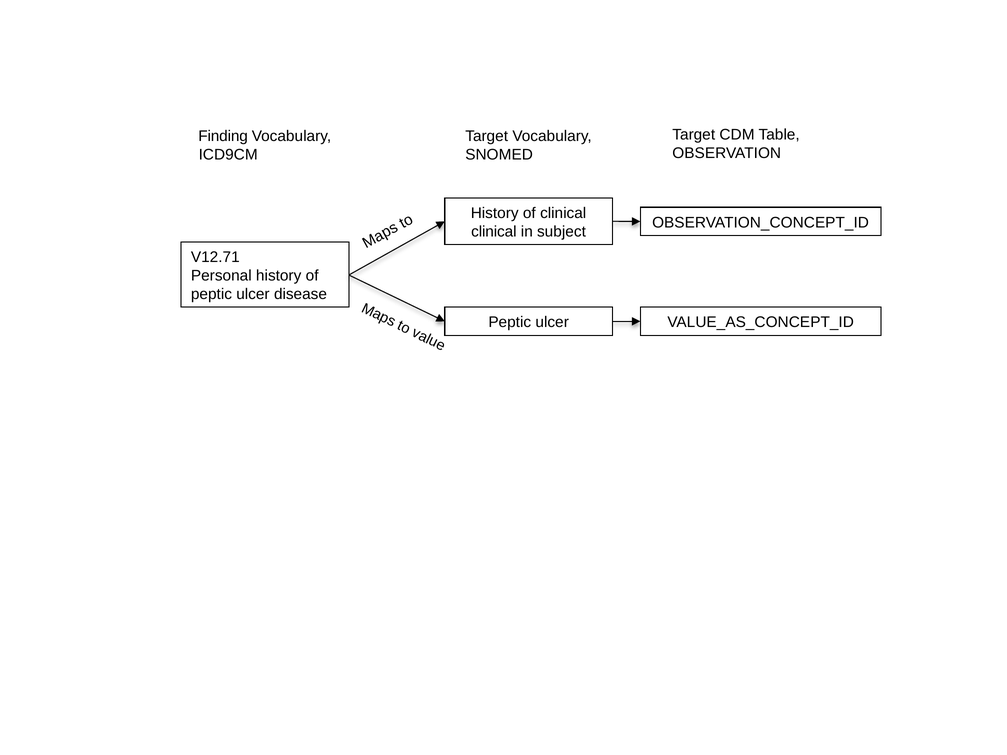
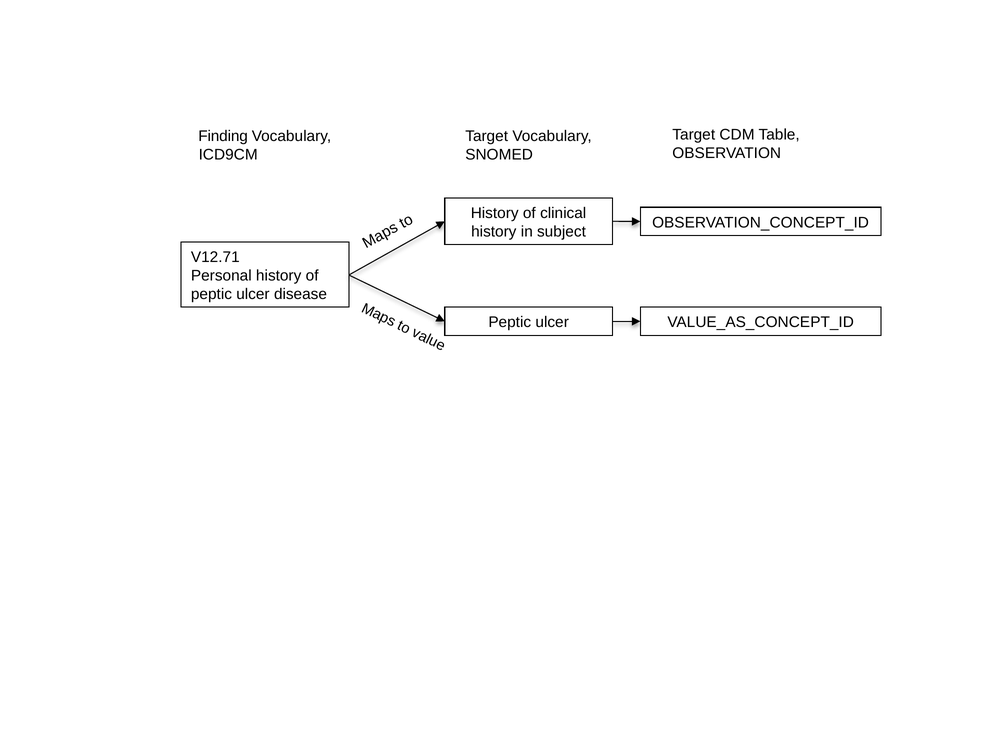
clinical at (494, 232): clinical -> history
